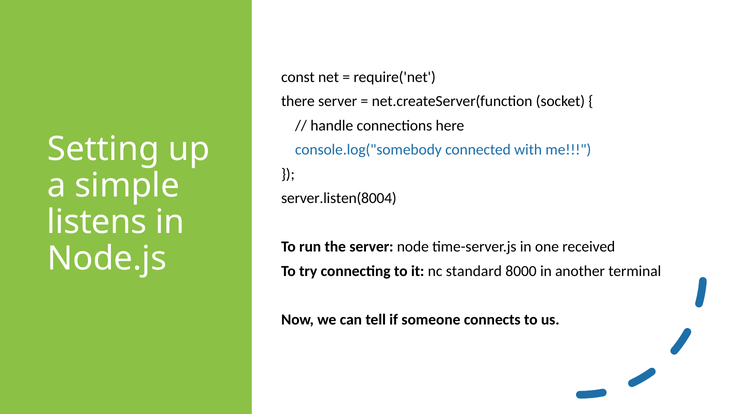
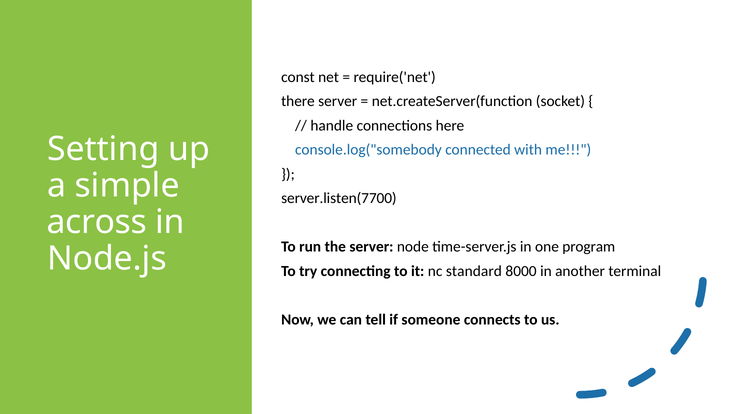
server.listen(8004: server.listen(8004 -> server.listen(7700
listens: listens -> across
received: received -> program
